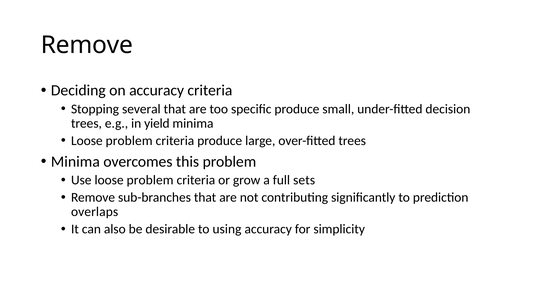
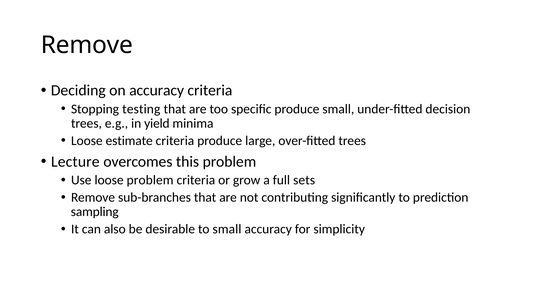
several: several -> testing
problem at (129, 141): problem -> estimate
Minima at (75, 162): Minima -> Lecture
overlaps: overlaps -> sampling
to using: using -> small
